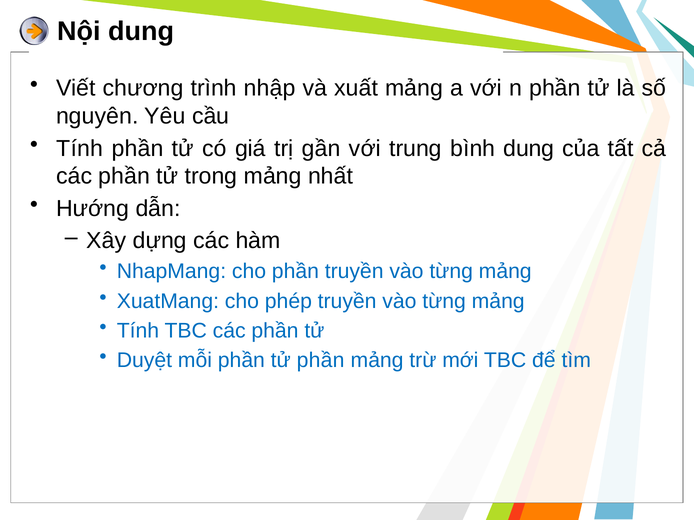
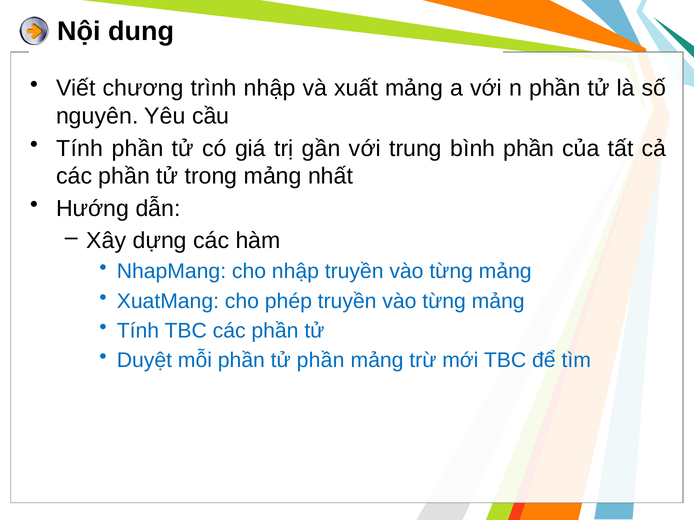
bình dung: dung -> phần
cho phần: phần -> nhập
